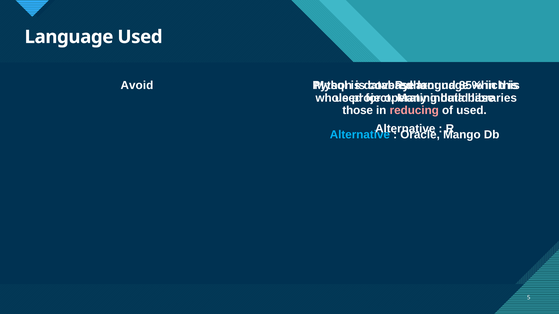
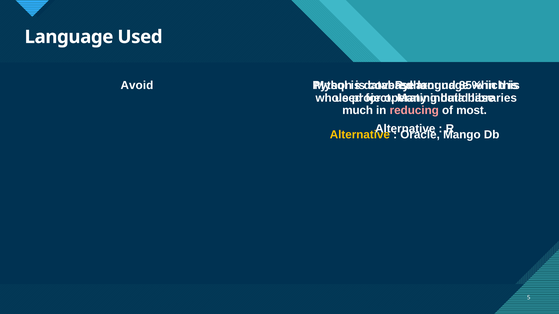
those: those -> much
of used: used -> most
Alternative at (360, 135) colour: light blue -> yellow
